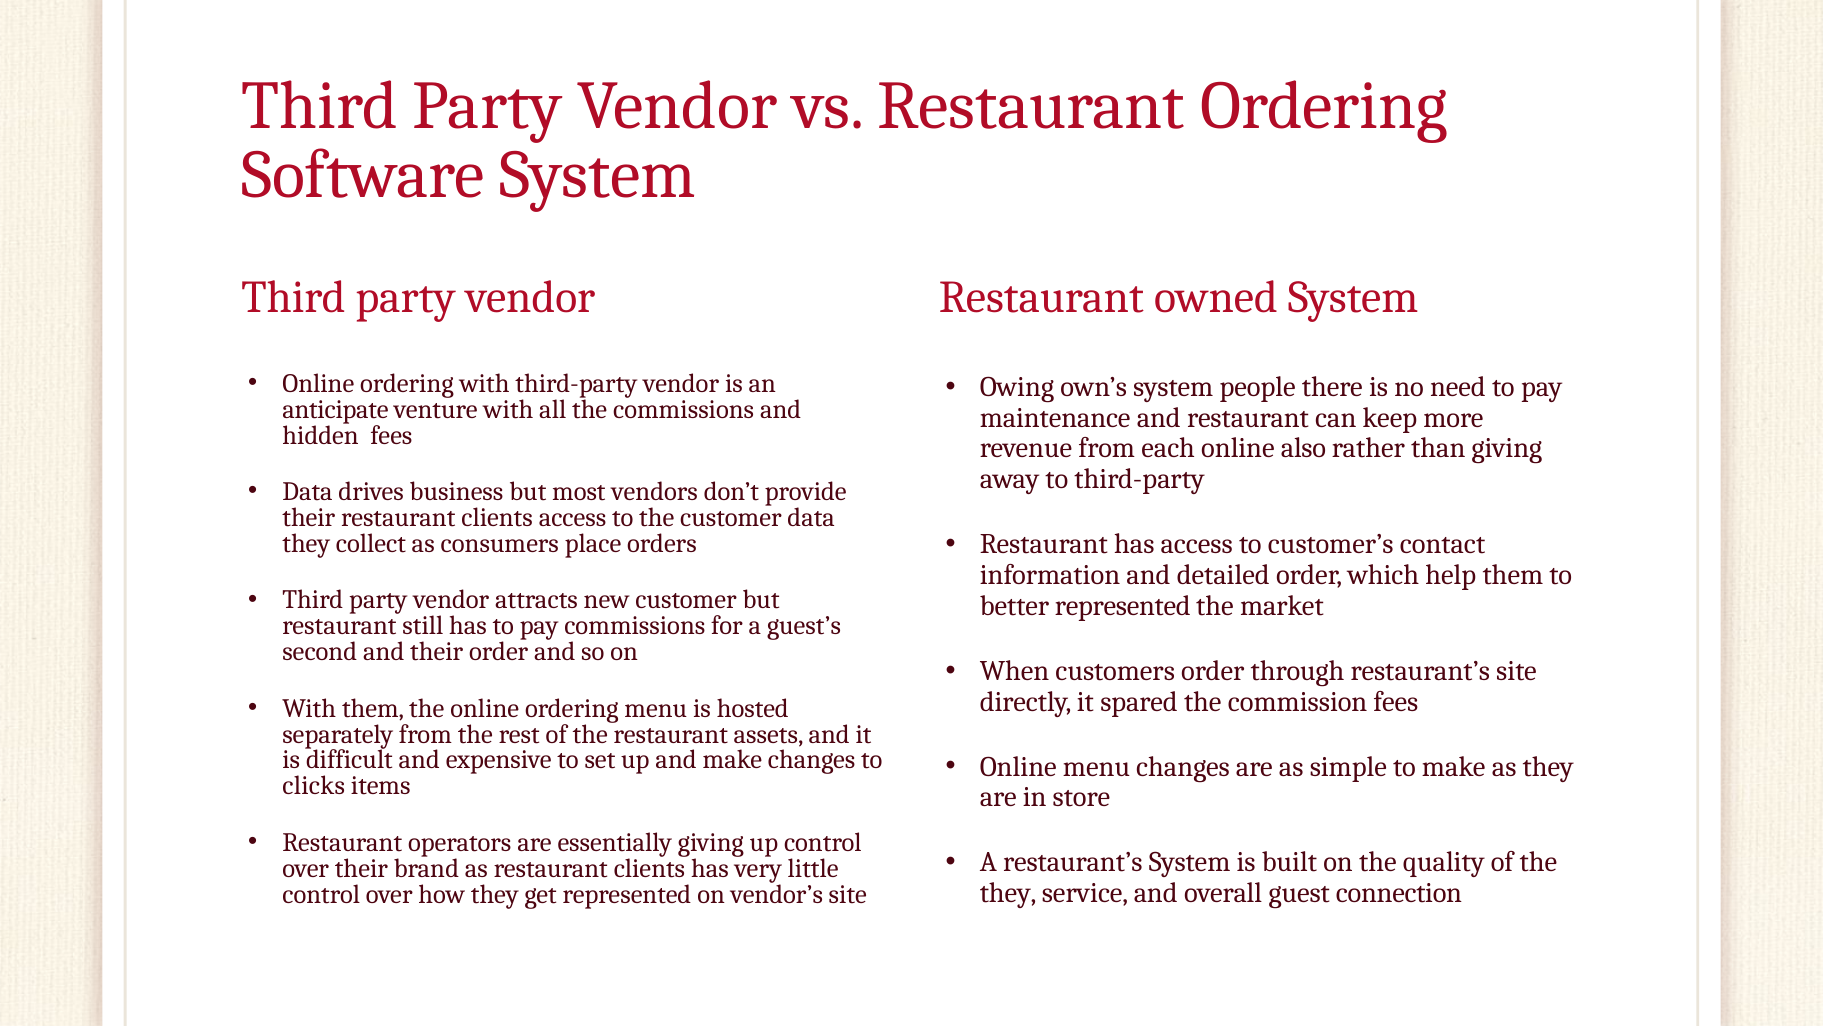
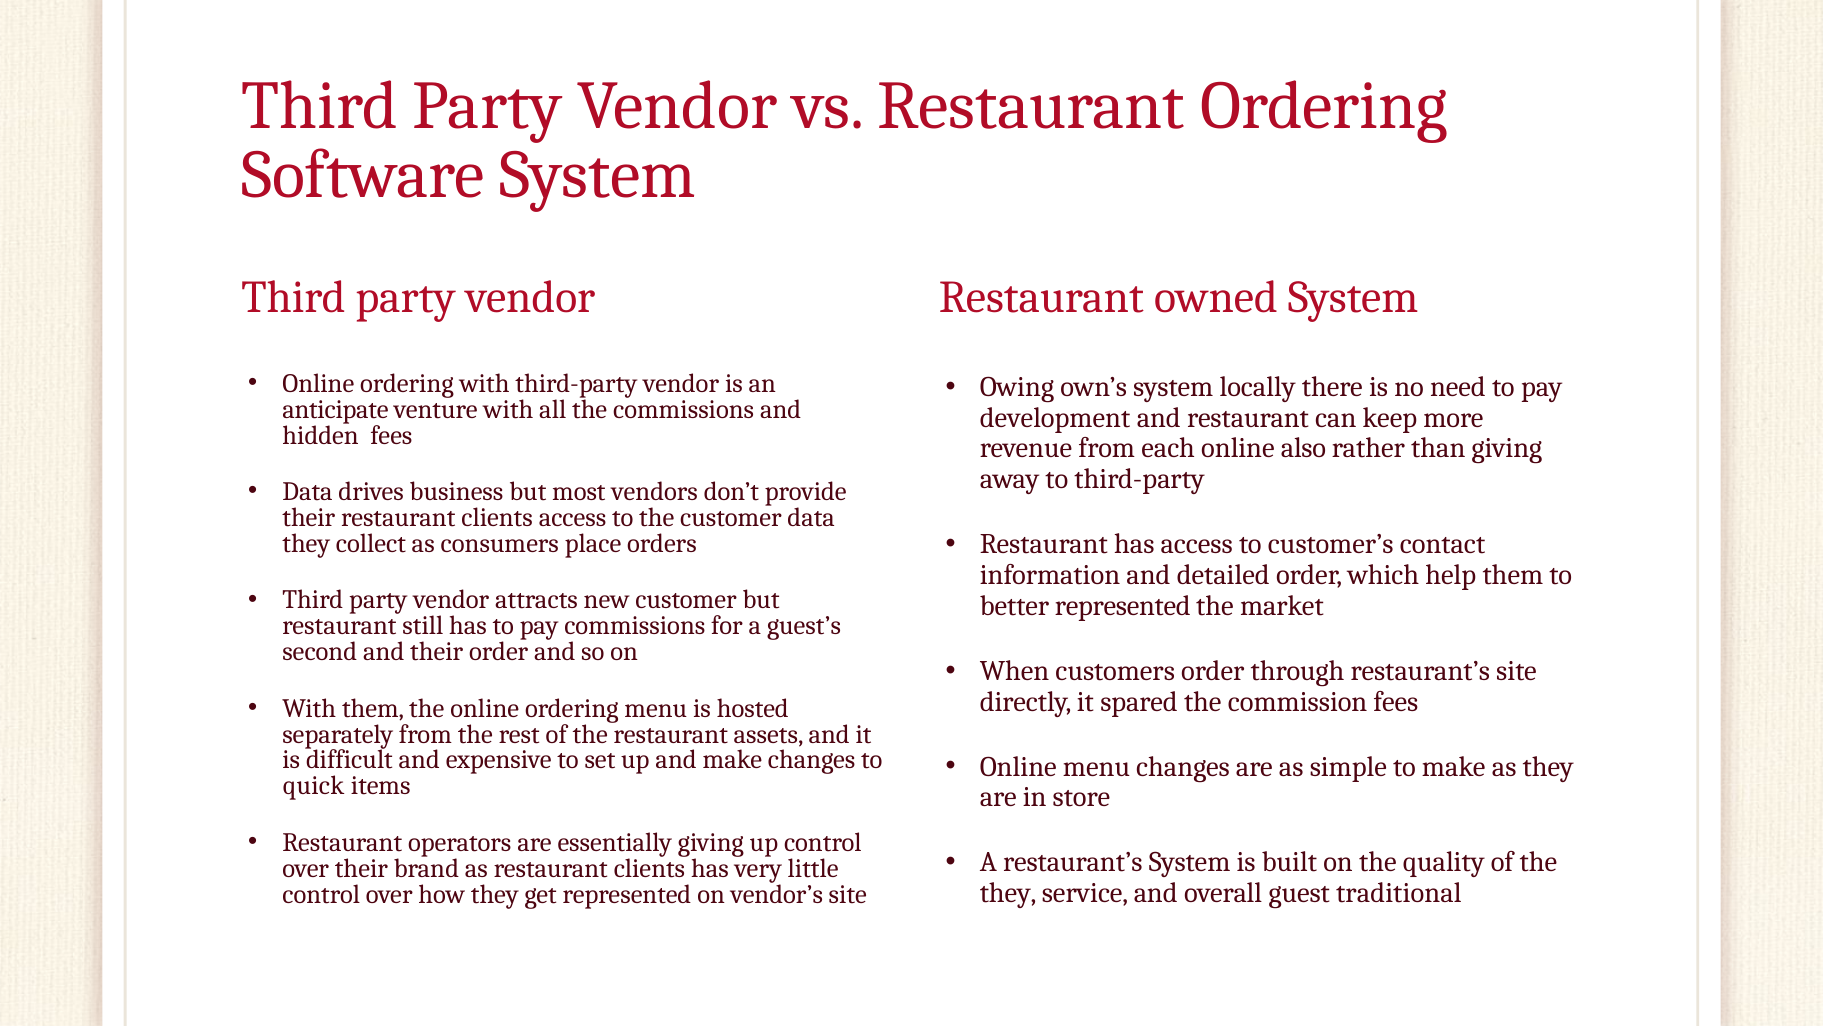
people: people -> locally
maintenance: maintenance -> development
clicks: clicks -> quick
connection: connection -> traditional
